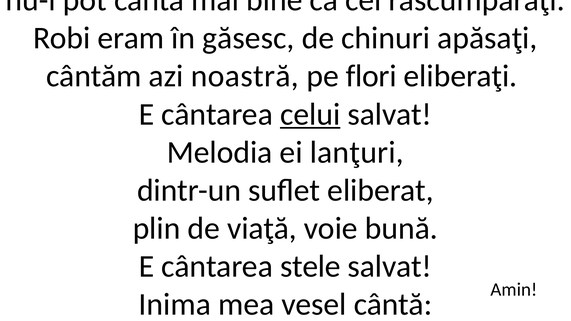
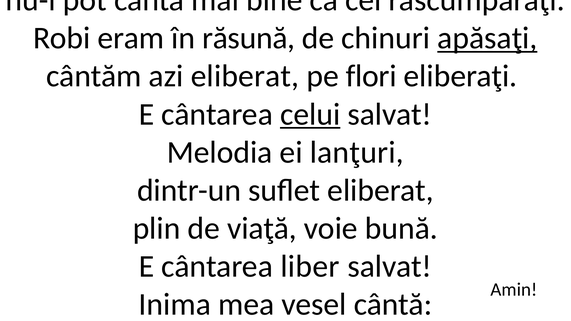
găsesc: găsesc -> răsună
apăsaţi underline: none -> present
azi noastră: noastră -> eliberat
stele: stele -> liber
